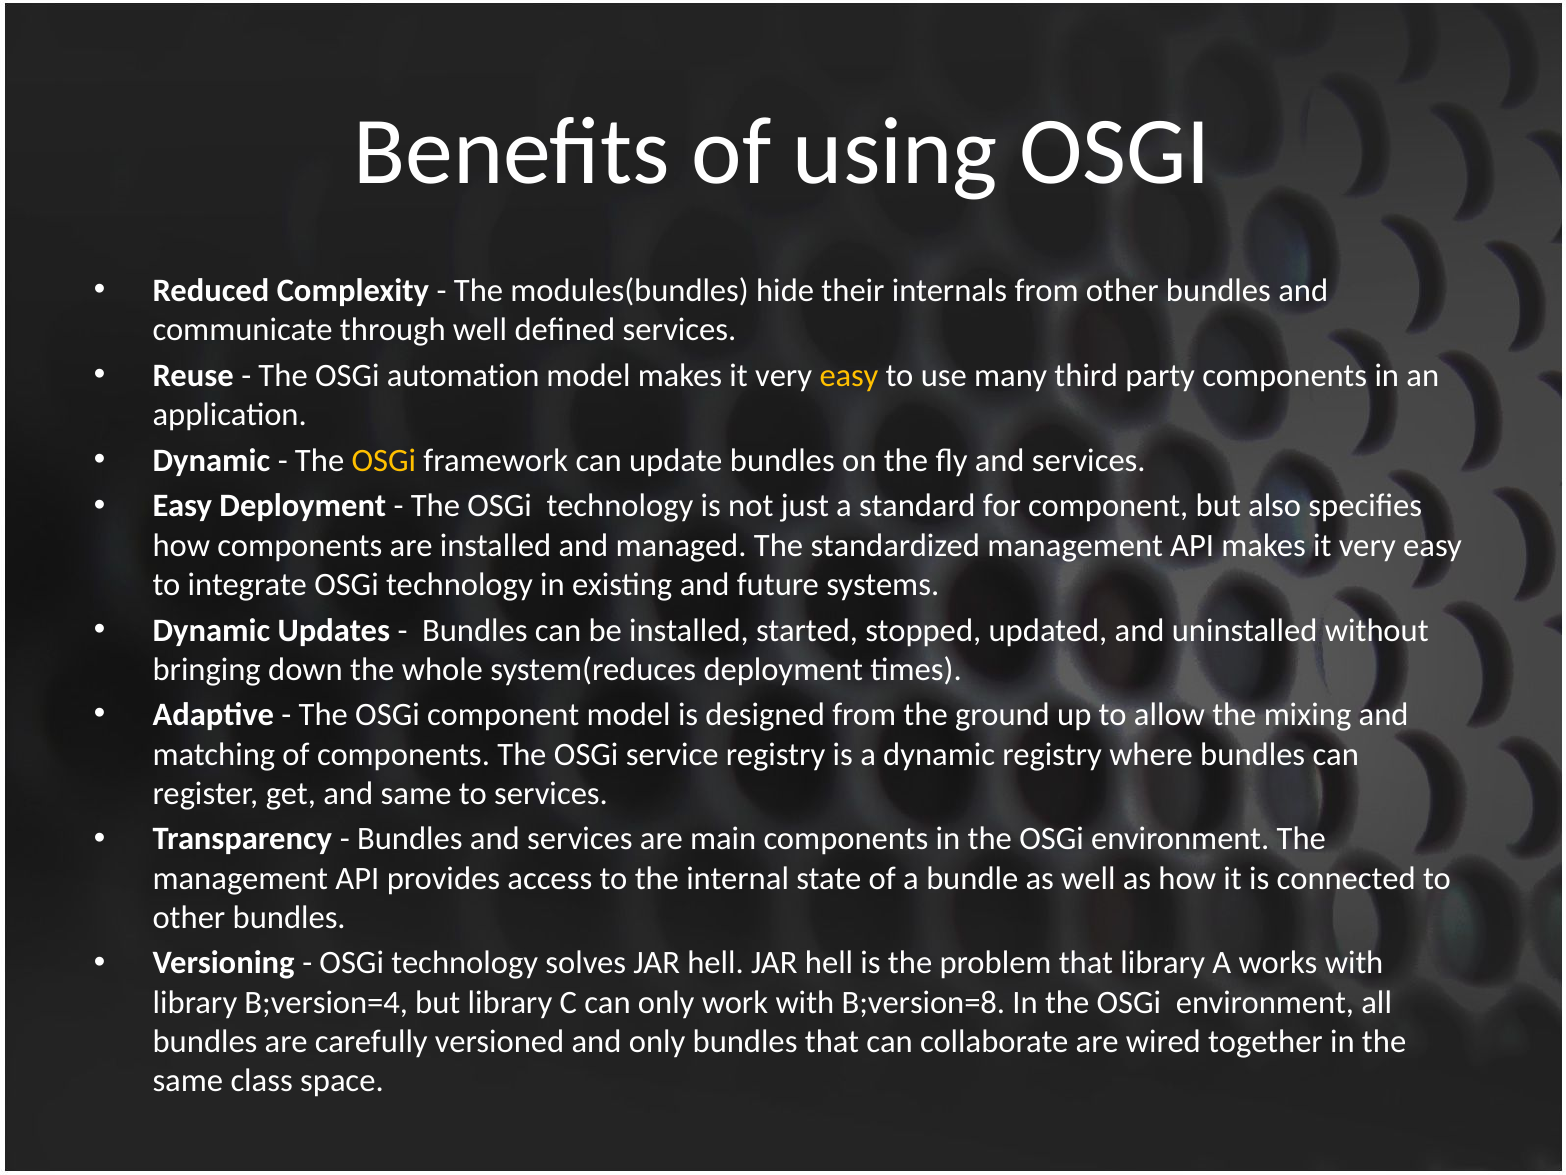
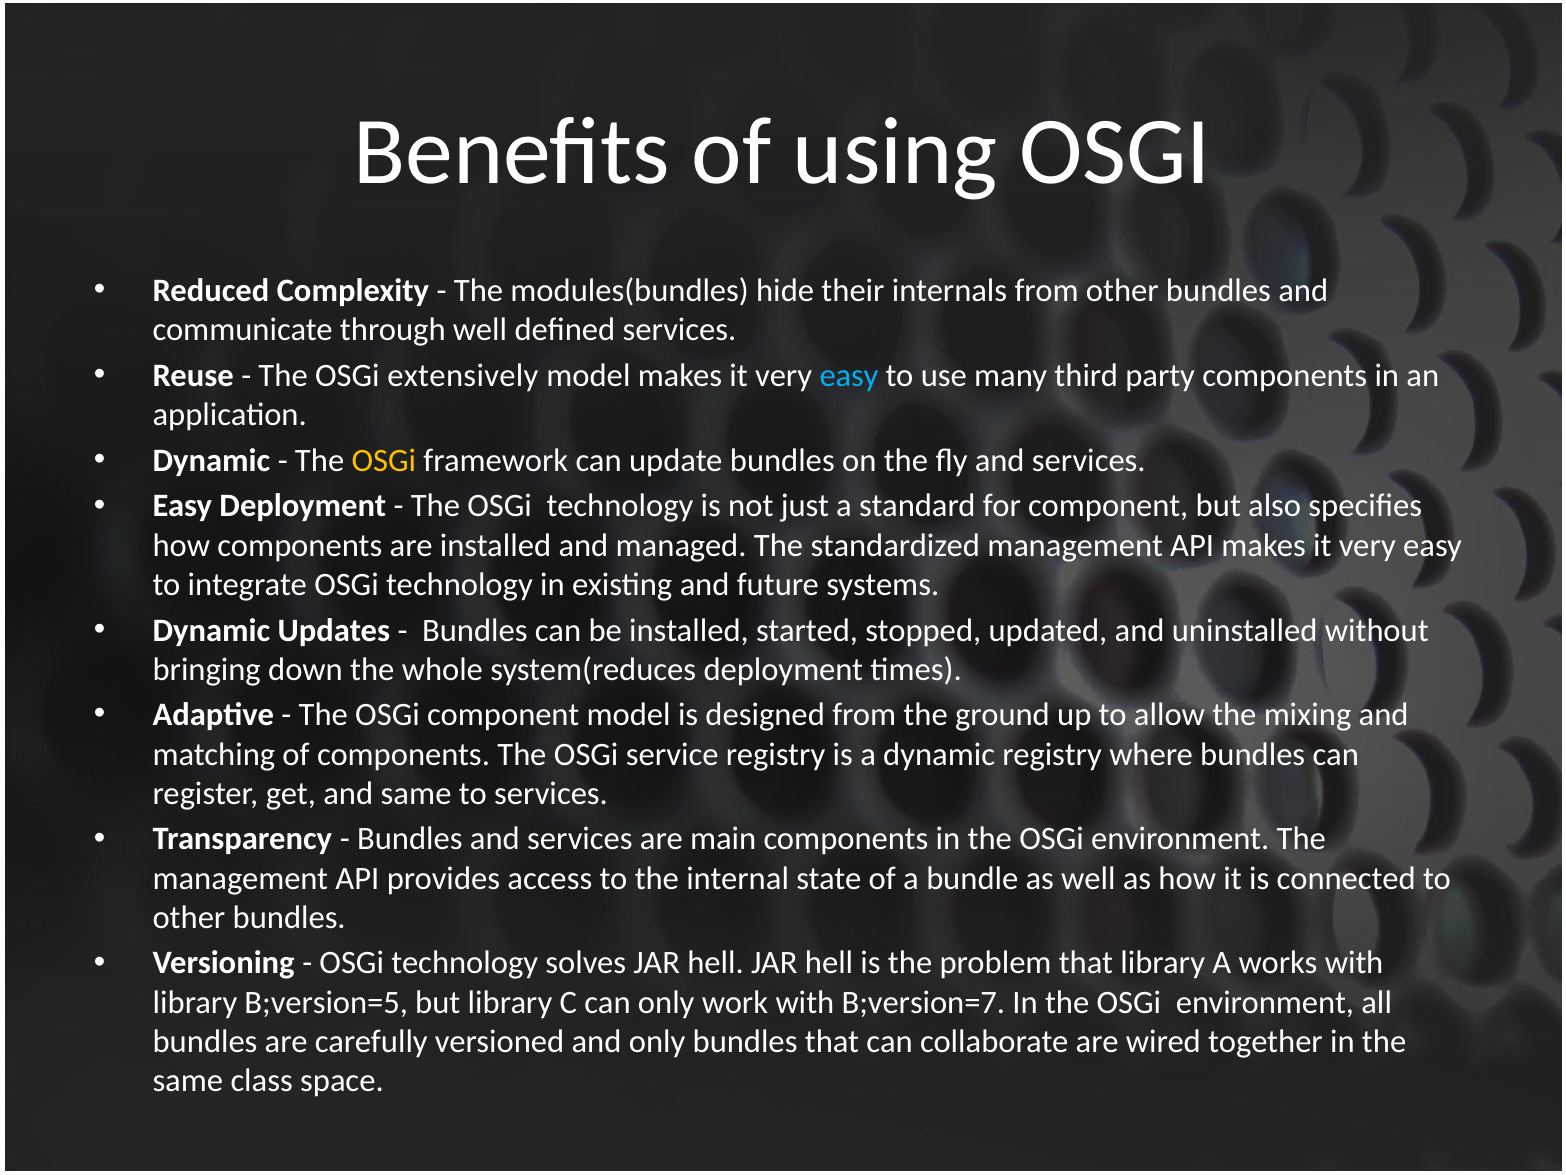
automation: automation -> extensively
easy at (849, 375) colour: yellow -> light blue
B;version=4: B;version=4 -> B;version=5
B;version=8: B;version=8 -> B;version=7
